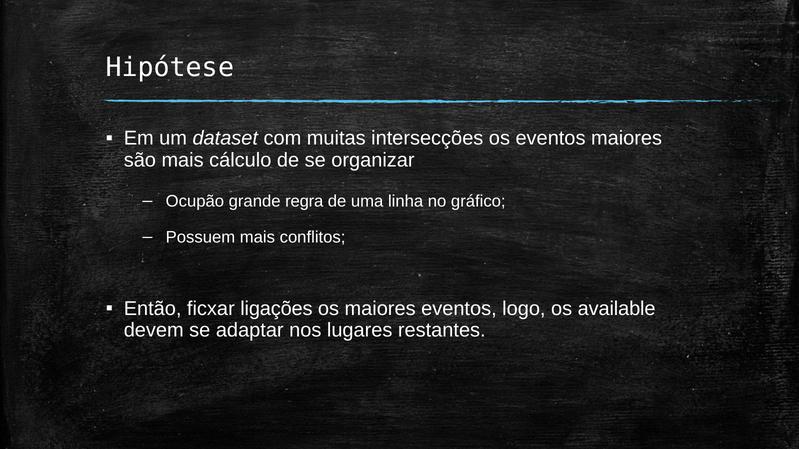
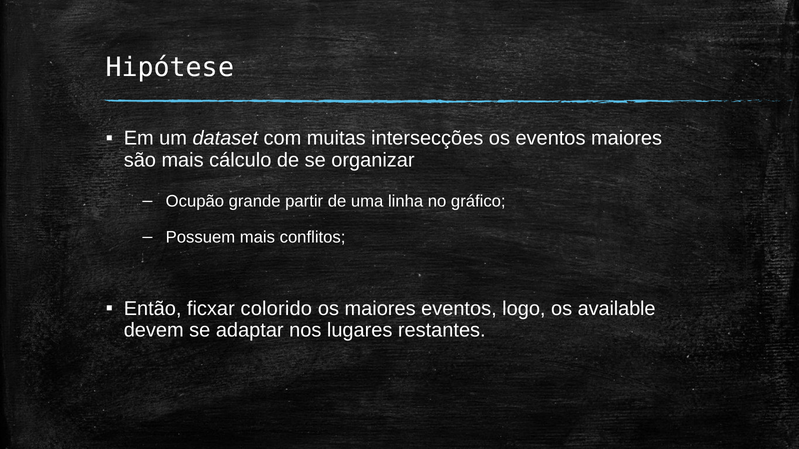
regra: regra -> partir
ligações: ligações -> colorido
